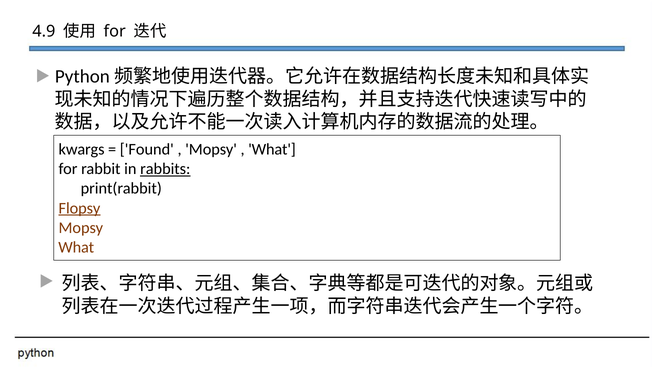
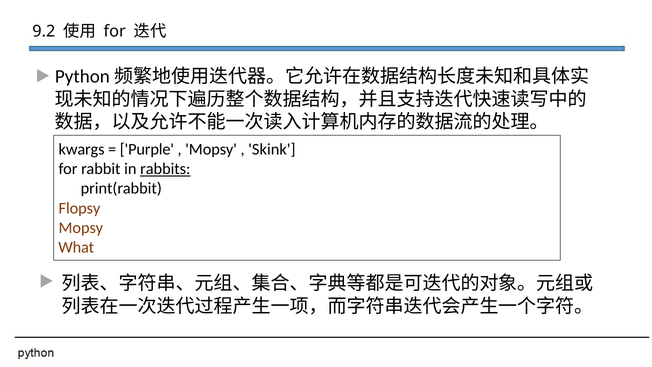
4.9: 4.9 -> 9.2
Found: Found -> Purple
What at (272, 149): What -> Skink
Flopsy underline: present -> none
